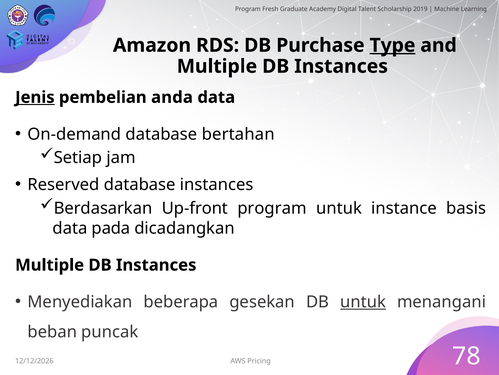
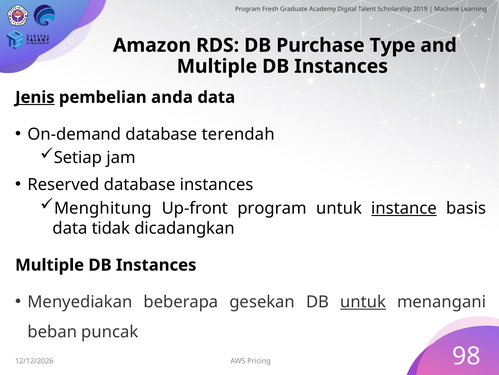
Type underline: present -> none
bertahan: bertahan -> terendah
Berdasarkan: Berdasarkan -> Menghitung
instance underline: none -> present
pada: pada -> tidak
78: 78 -> 98
